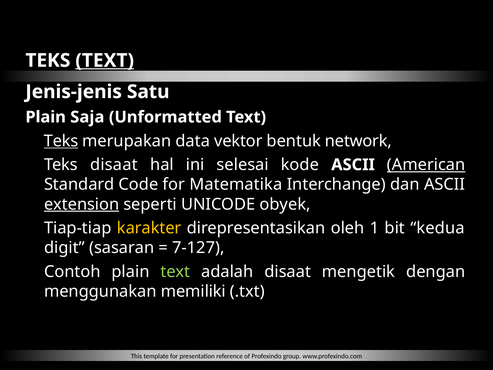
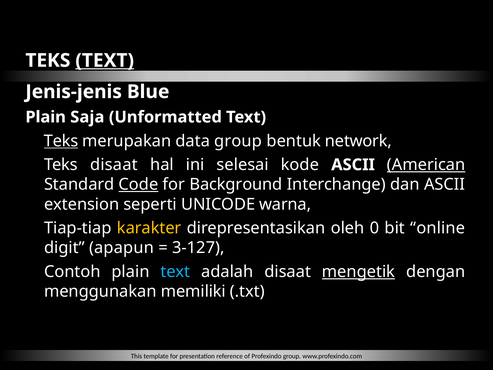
Satu: Satu -> Blue
data vektor: vektor -> group
Code underline: none -> present
Matematika: Matematika -> Background
extension underline: present -> none
obyek: obyek -> warna
1: 1 -> 0
kedua: kedua -> online
sasaran: sasaran -> apapun
7-127: 7-127 -> 3-127
text at (175, 271) colour: light green -> light blue
mengetik underline: none -> present
